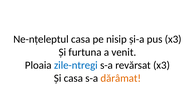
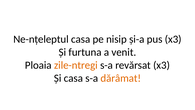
zile-ntregi colour: blue -> orange
